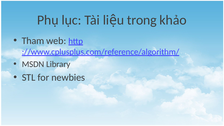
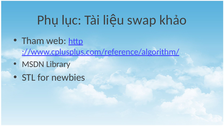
trong: trong -> swap
